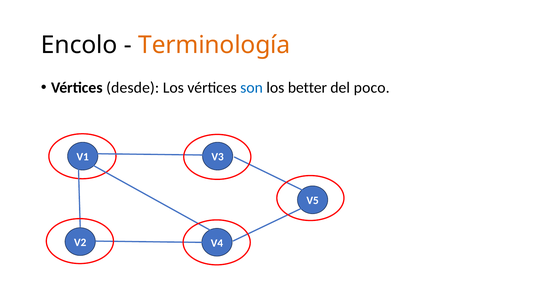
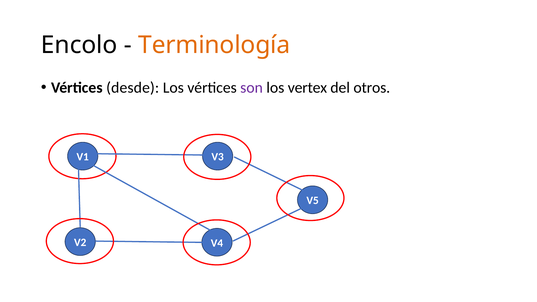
son colour: blue -> purple
better: better -> vertex
poco: poco -> otros
